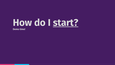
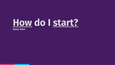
How underline: none -> present
